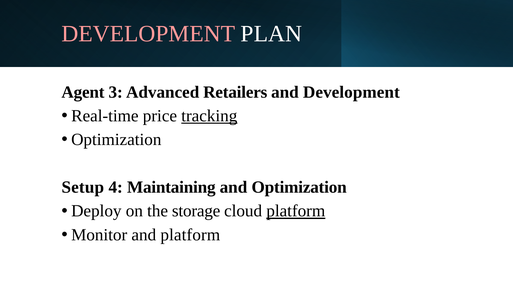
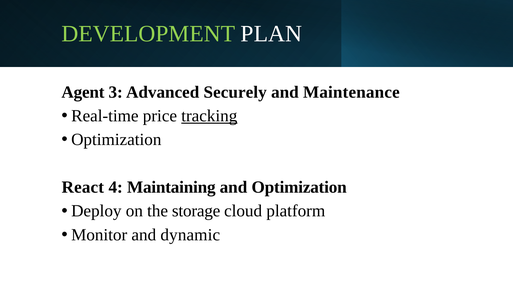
DEVELOPMENT at (148, 34) colour: pink -> light green
Retailers: Retailers -> Securely
and Development: Development -> Maintenance
Setup: Setup -> React
platform at (296, 211) underline: present -> none
and platform: platform -> dynamic
